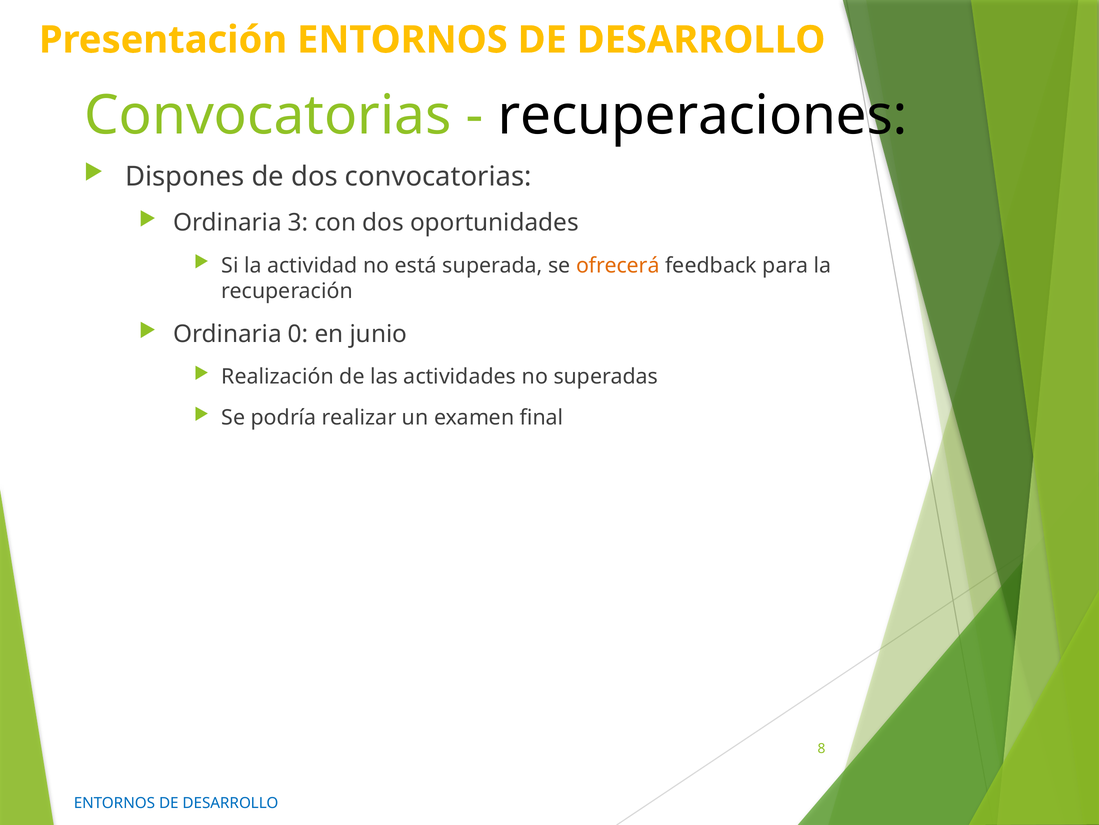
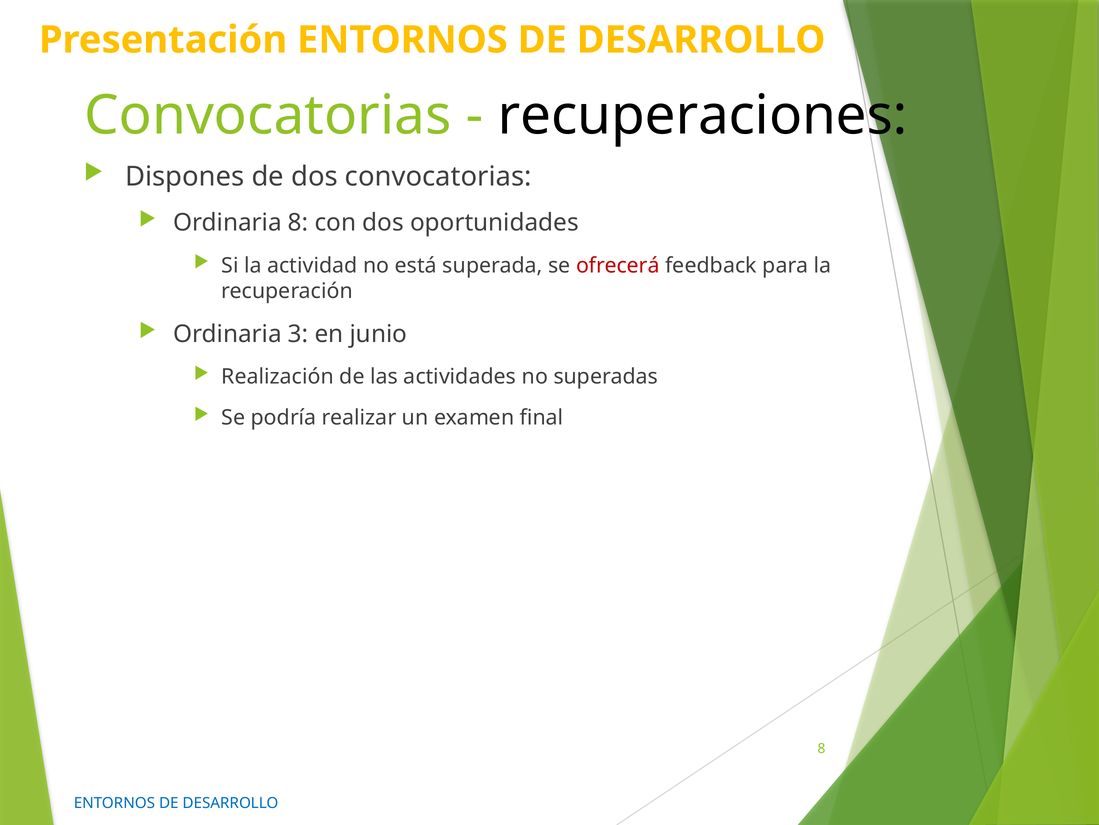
Ordinaria 3: 3 -> 8
ofrecerá colour: orange -> red
0: 0 -> 3
